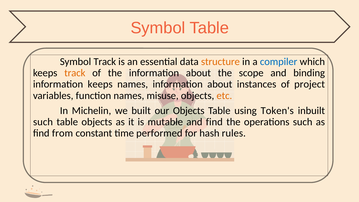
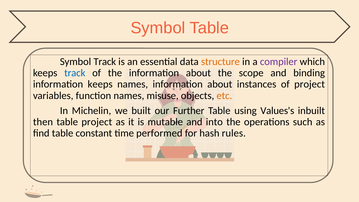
compiler colour: blue -> purple
track at (75, 73) colour: orange -> blue
our Objects: Objects -> Further
Token's: Token's -> Values's
such at (43, 122): such -> then
table objects: objects -> project
and find: find -> into
find from: from -> table
